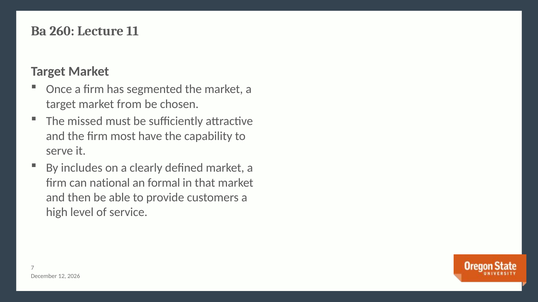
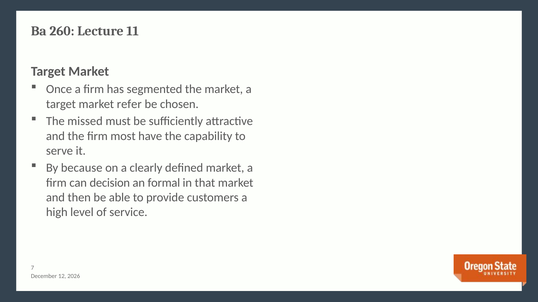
from: from -> refer
includes: includes -> because
national: national -> decision
